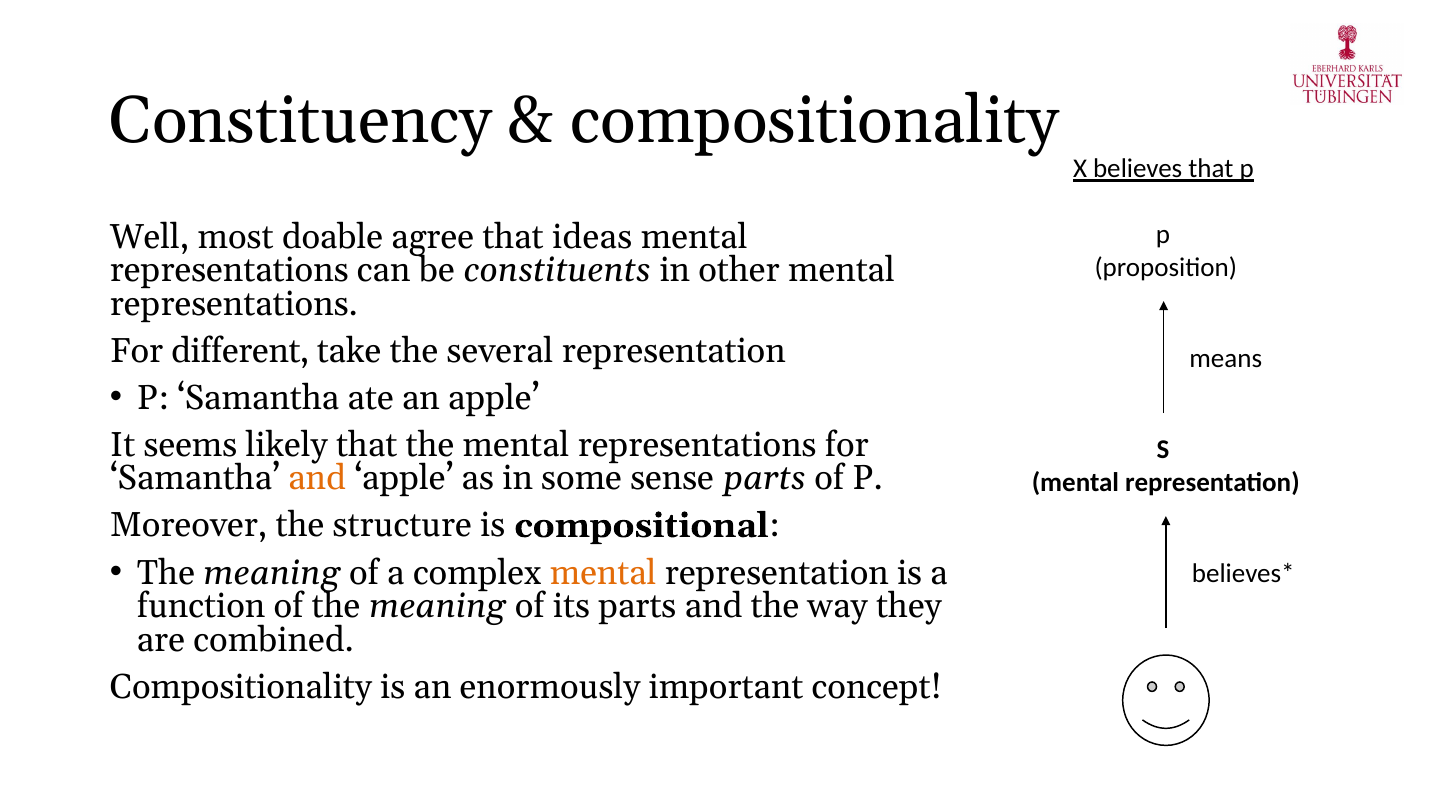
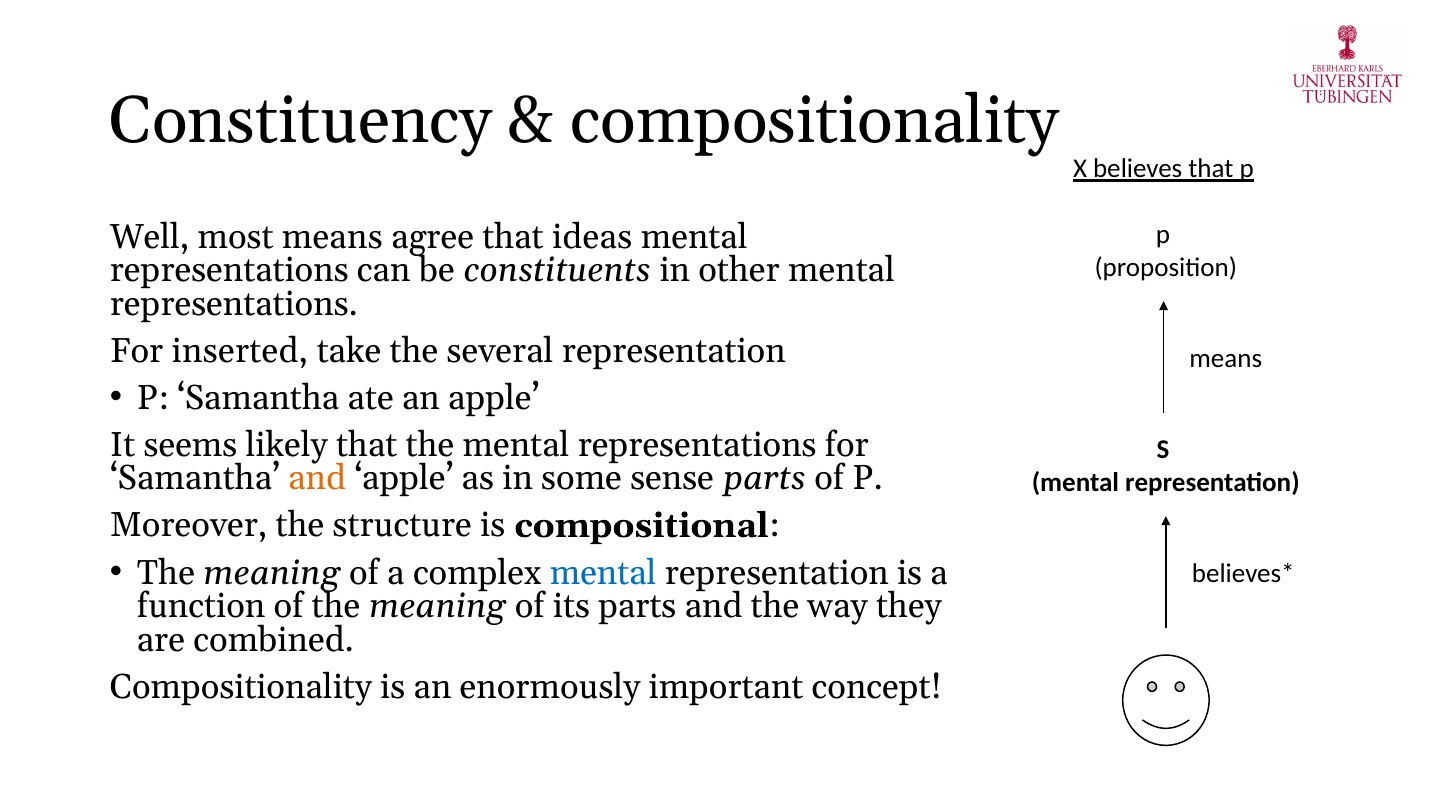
most doable: doable -> means
different: different -> inserted
mental at (603, 573) colour: orange -> blue
